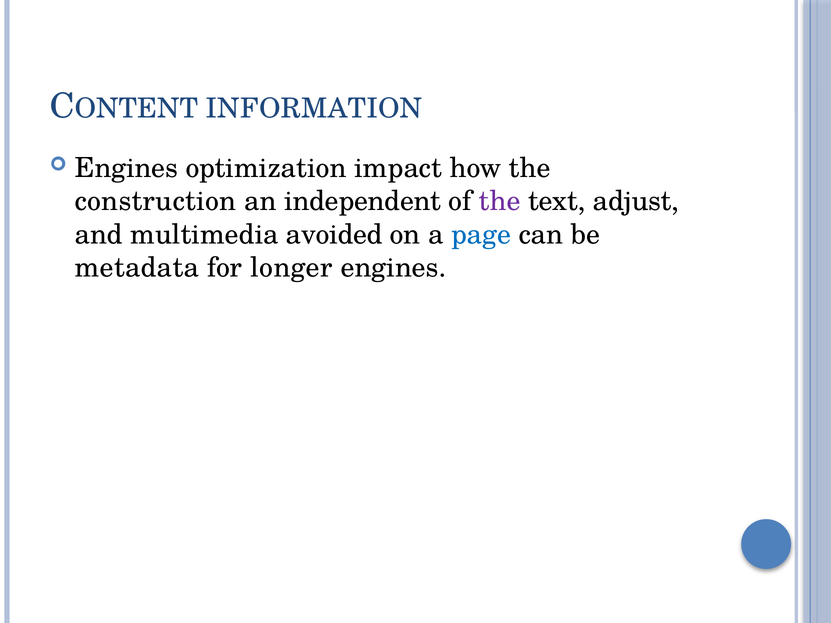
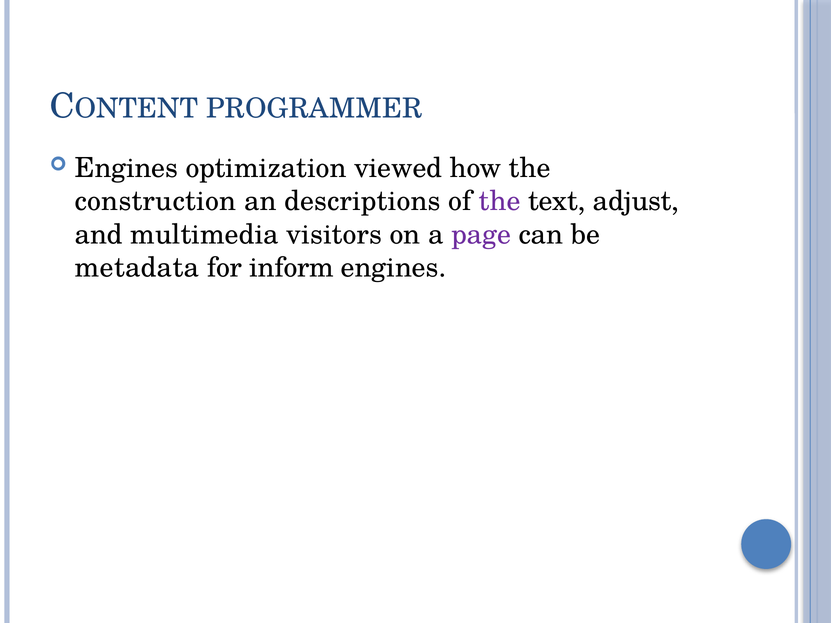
INFORMATION: INFORMATION -> PROGRAMMER
impact: impact -> viewed
independent: independent -> descriptions
avoided: avoided -> visitors
page colour: blue -> purple
longer: longer -> inform
